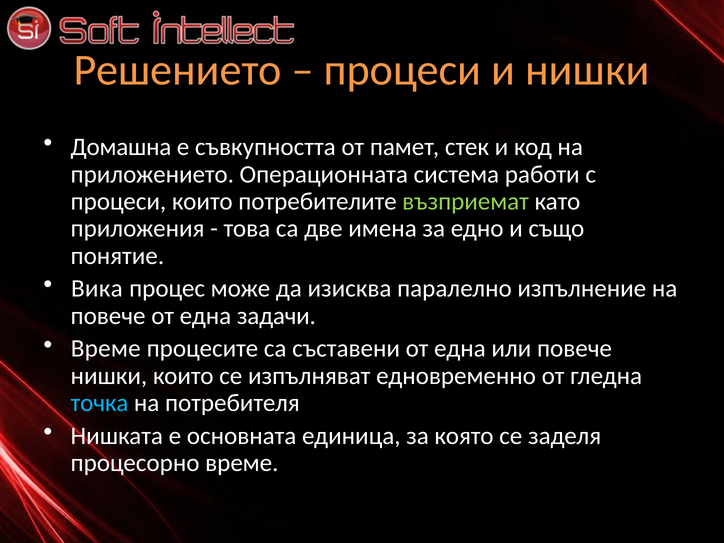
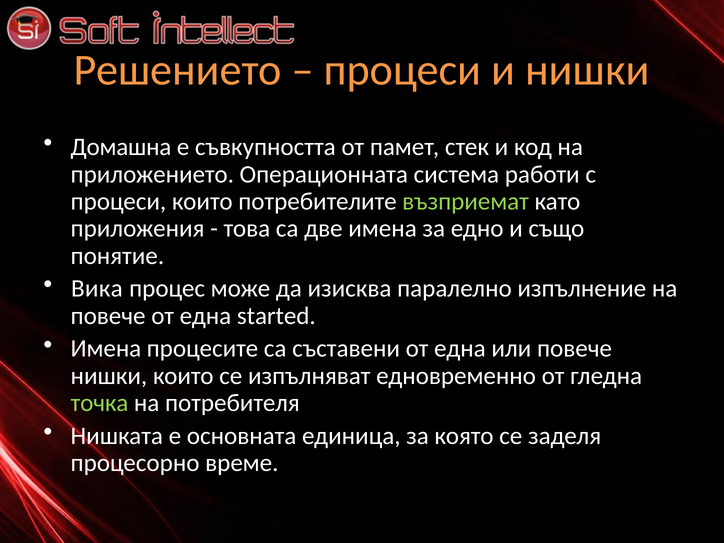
задачи: задачи -> started
Време at (106, 349): Време -> Имена
точка colour: light blue -> light green
